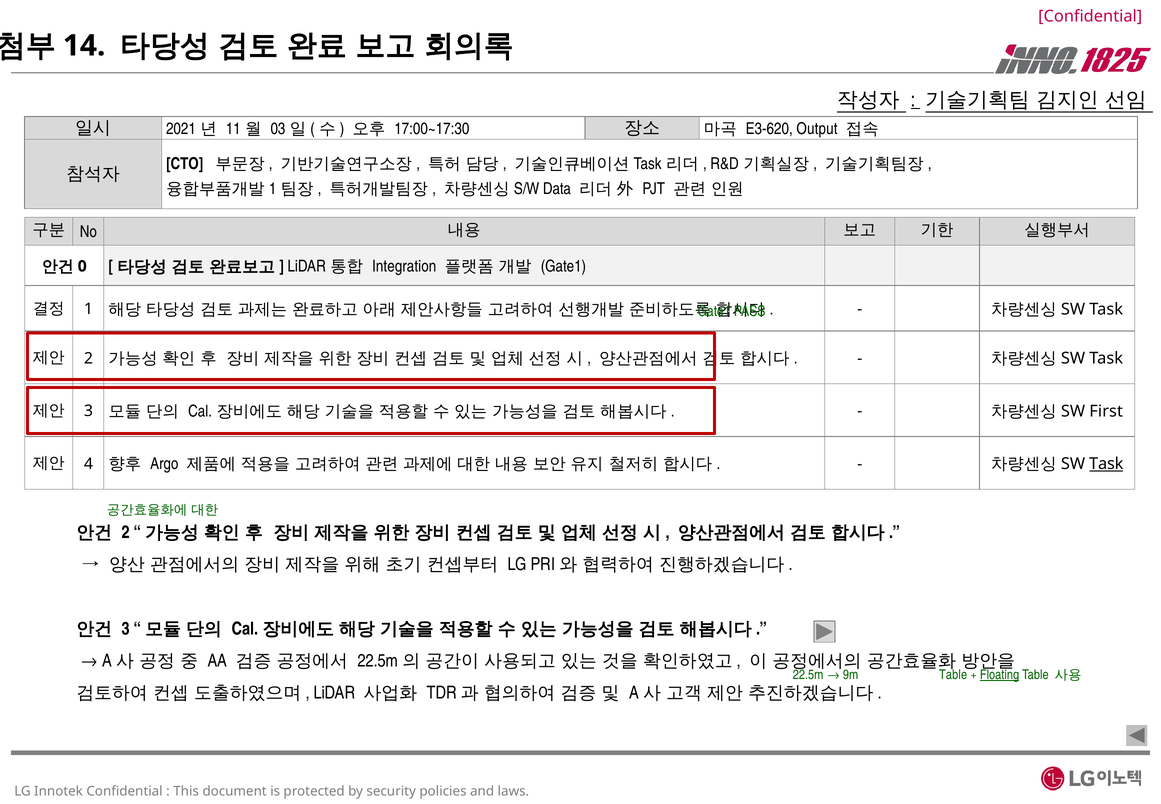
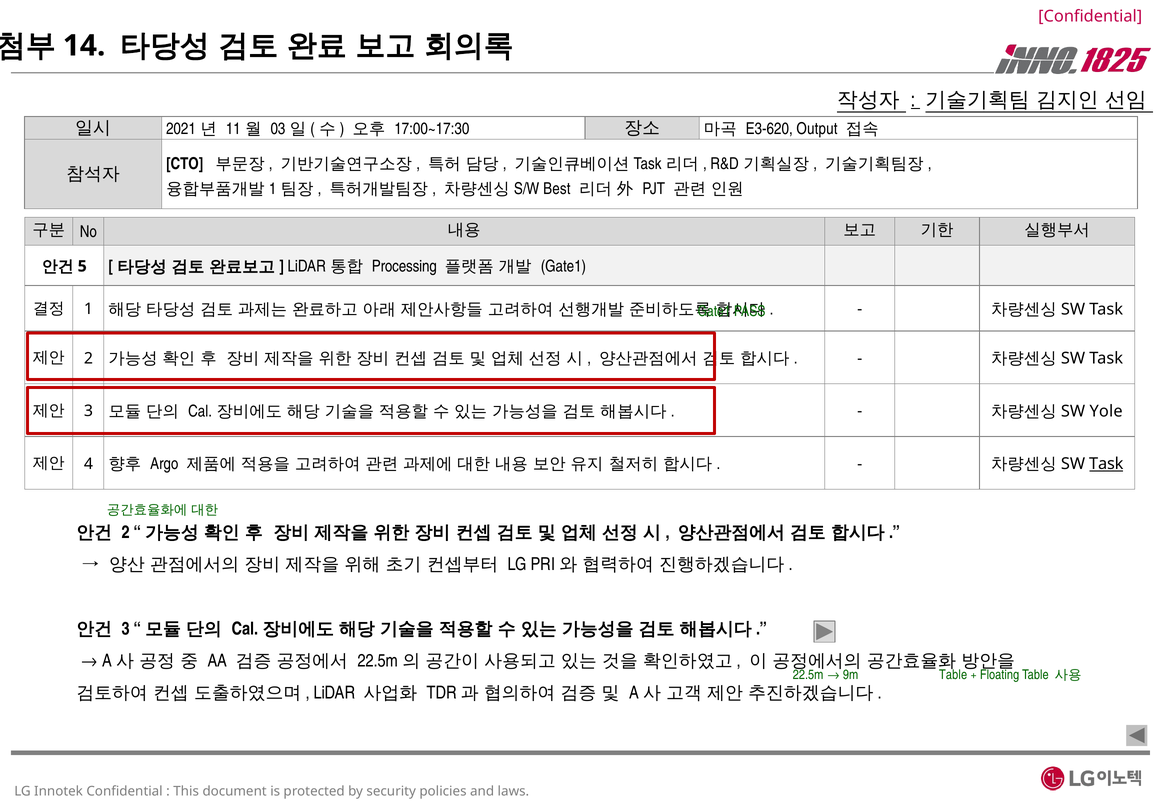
Data: Data -> Best
0: 0 -> 5
Integration: Integration -> Processing
First: First -> Yole
Floating underline: present -> none
